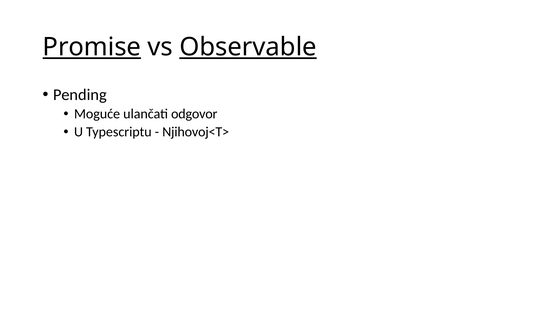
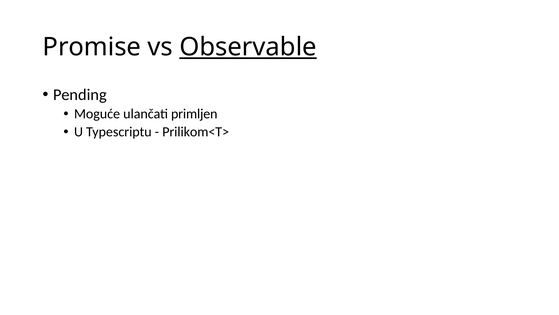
Promise underline: present -> none
odgovor: odgovor -> primljen
Njihovoj<T>: Njihovoj<T> -> Prilikom<T>
